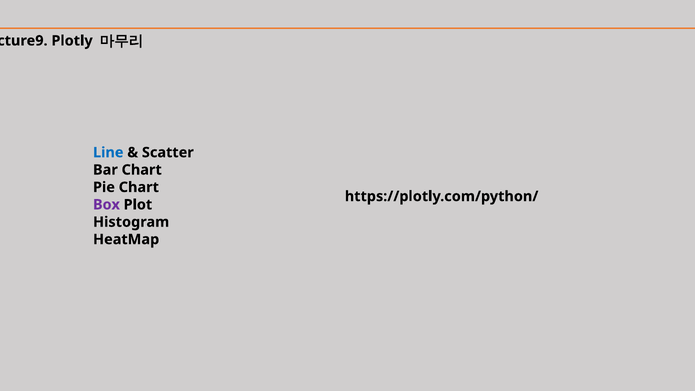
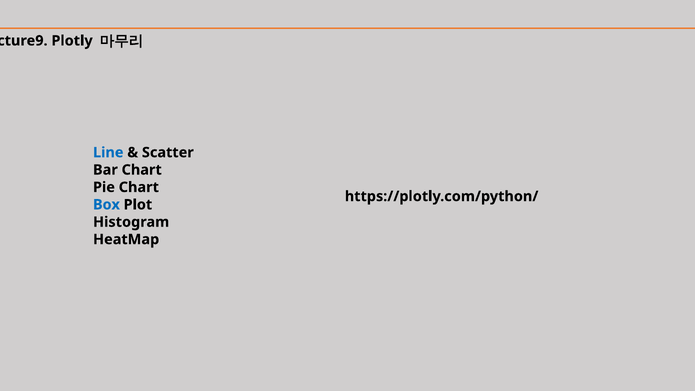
Box colour: purple -> blue
